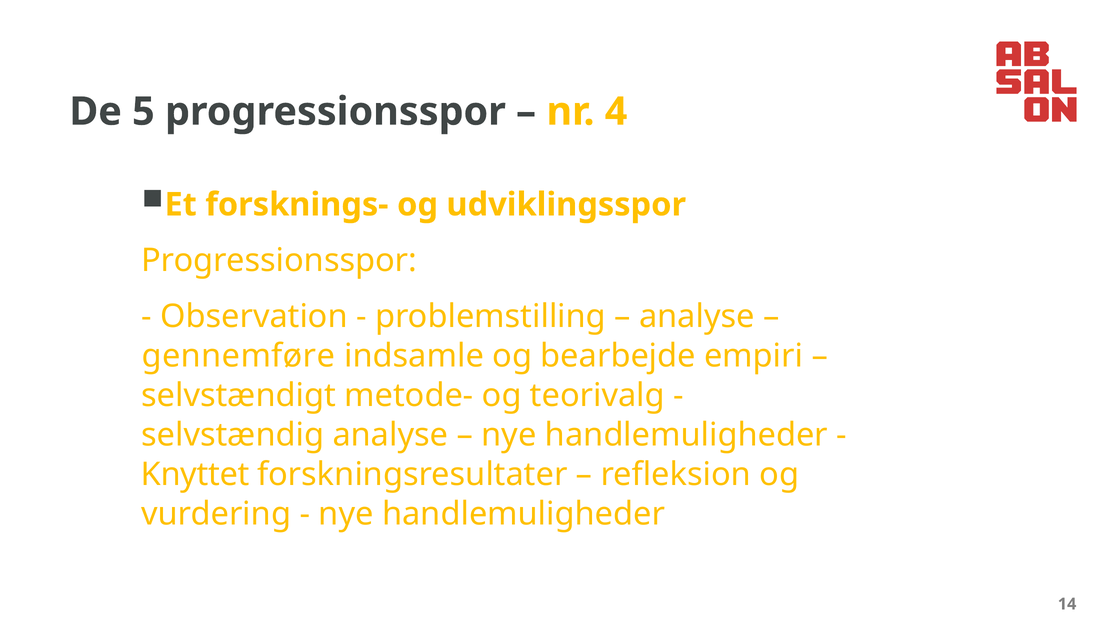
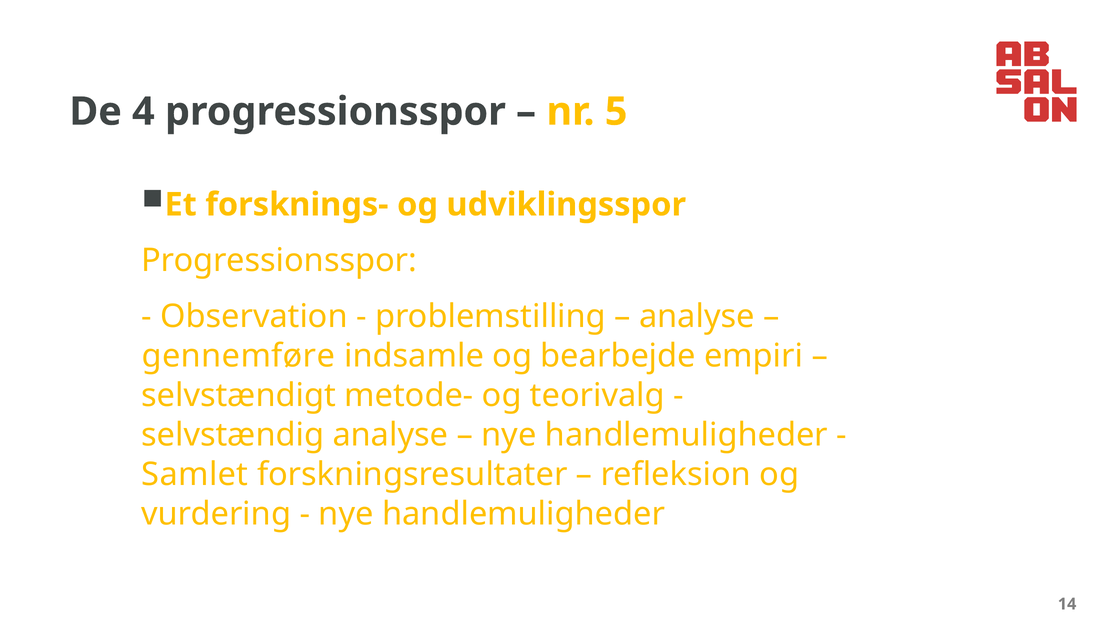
5: 5 -> 4
4: 4 -> 5
Knyttet: Knyttet -> Samlet
